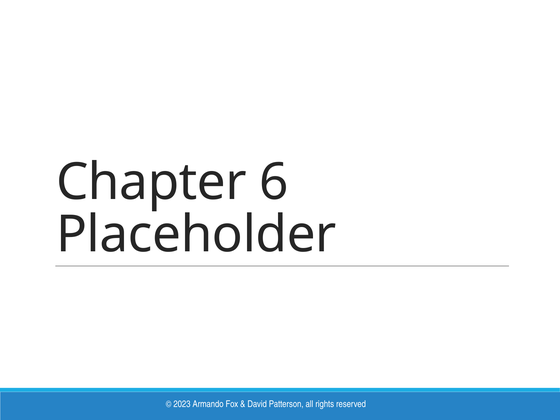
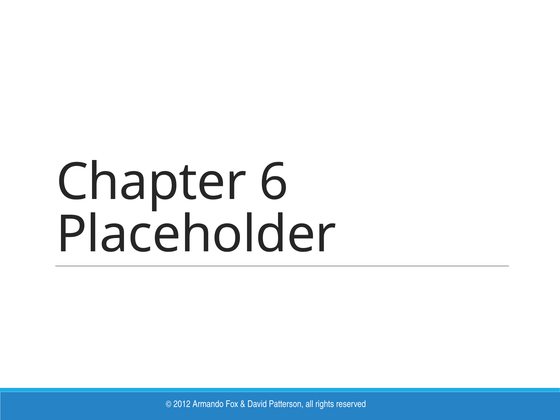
2023: 2023 -> 2012
